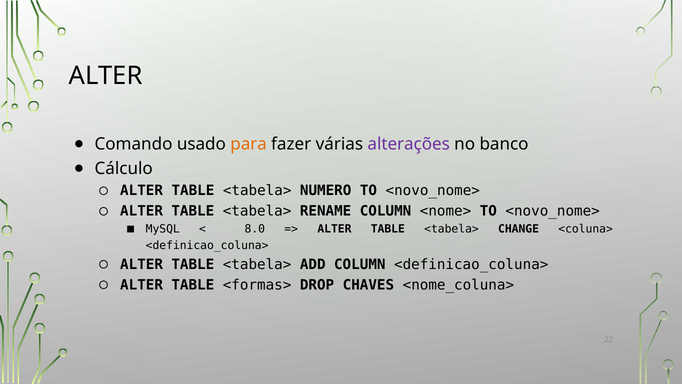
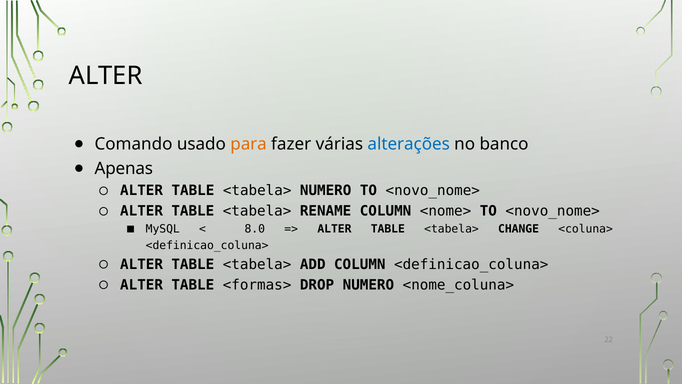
alterações colour: purple -> blue
Cálculo: Cálculo -> Apenas
DROP CHAVES: CHAVES -> NUMERO
